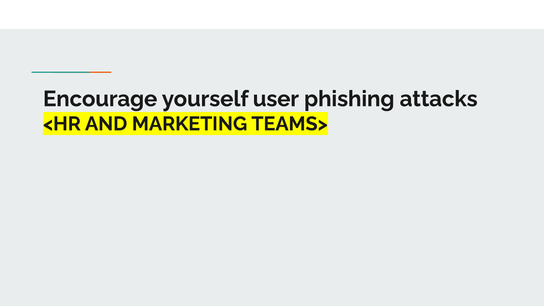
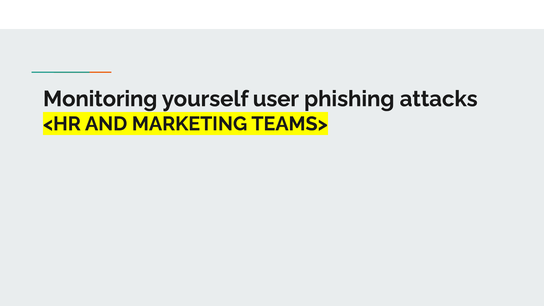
Encourage: Encourage -> Monitoring
